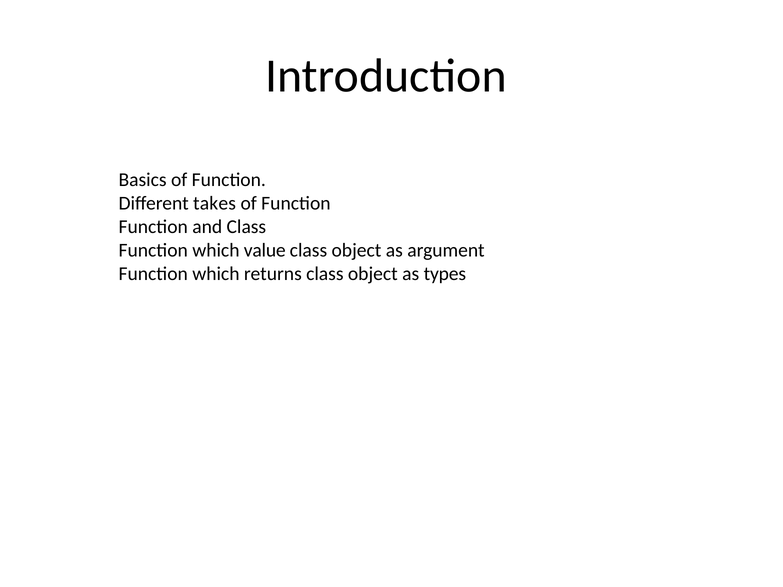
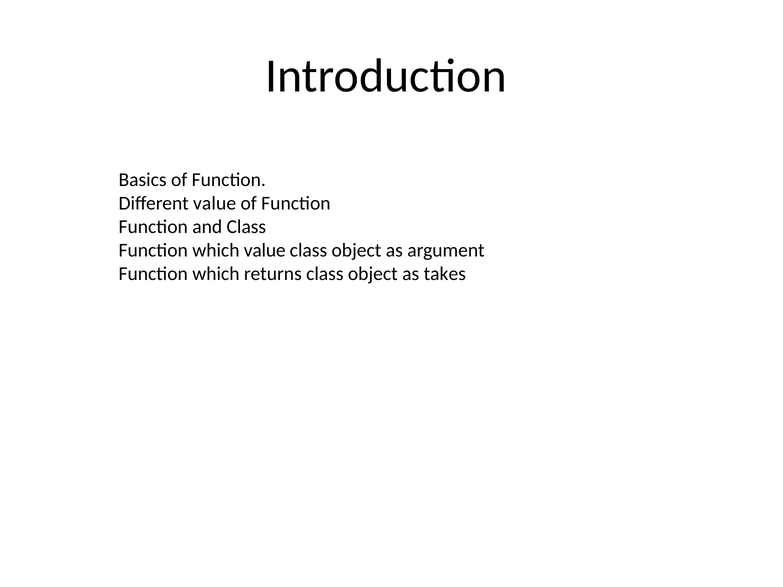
Different takes: takes -> value
types: types -> takes
